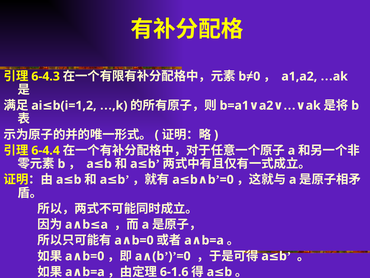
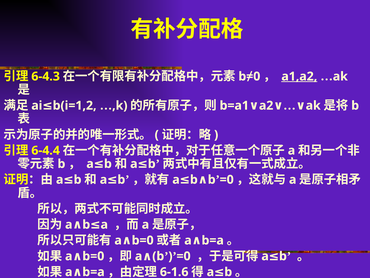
a1,a2 underline: none -> present
